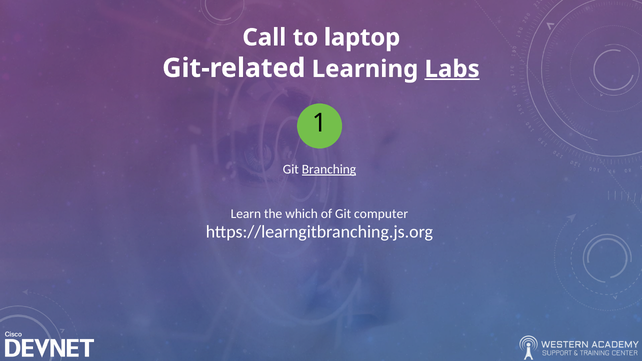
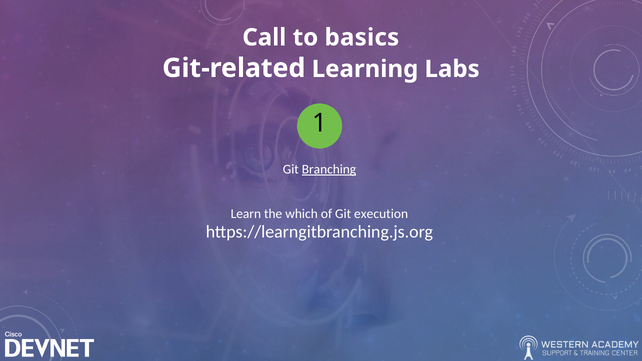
laptop: laptop -> basics
Labs underline: present -> none
computer: computer -> execution
